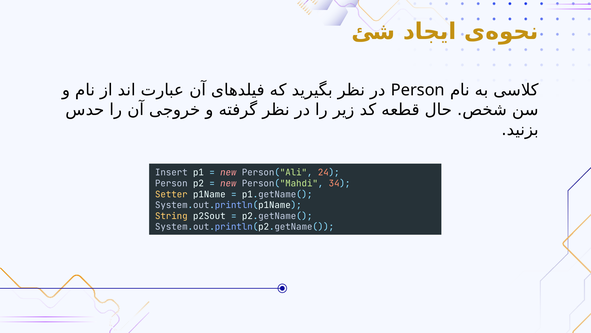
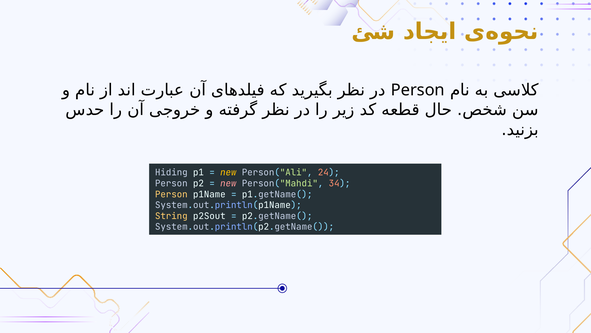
Insert: Insert -> Hiding
new at (228, 172) colour: pink -> yellow
Setter at (171, 194): Setter -> Person
